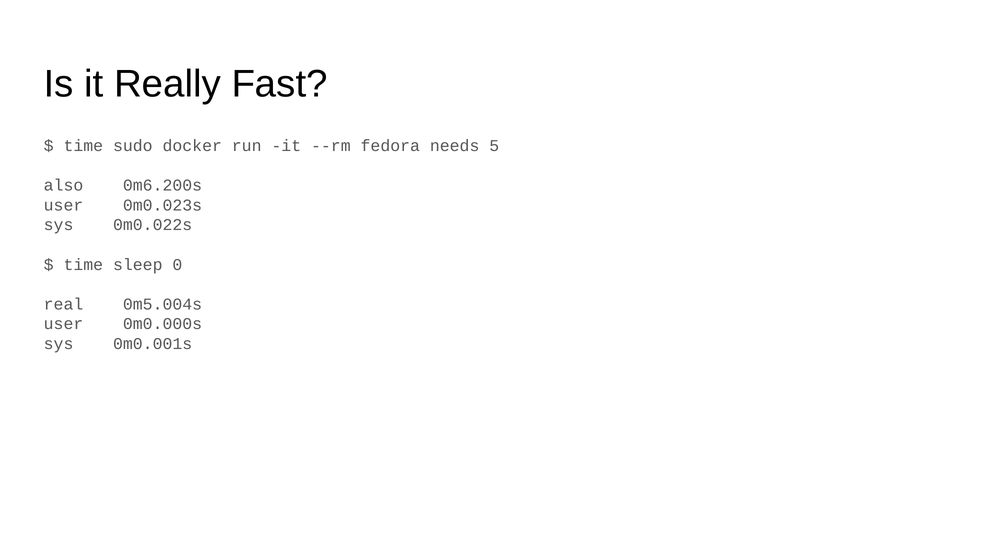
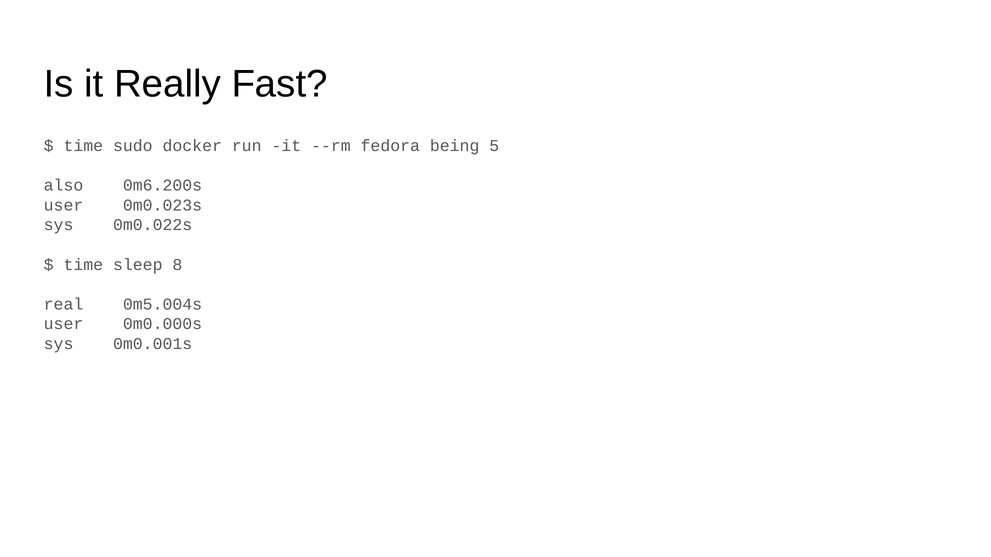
needs: needs -> being
0: 0 -> 8
